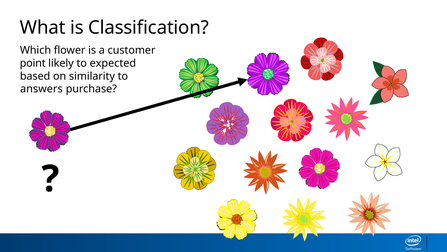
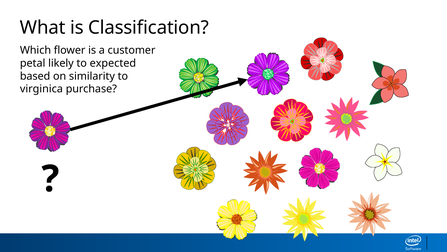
point: point -> petal
answers: answers -> virginica
